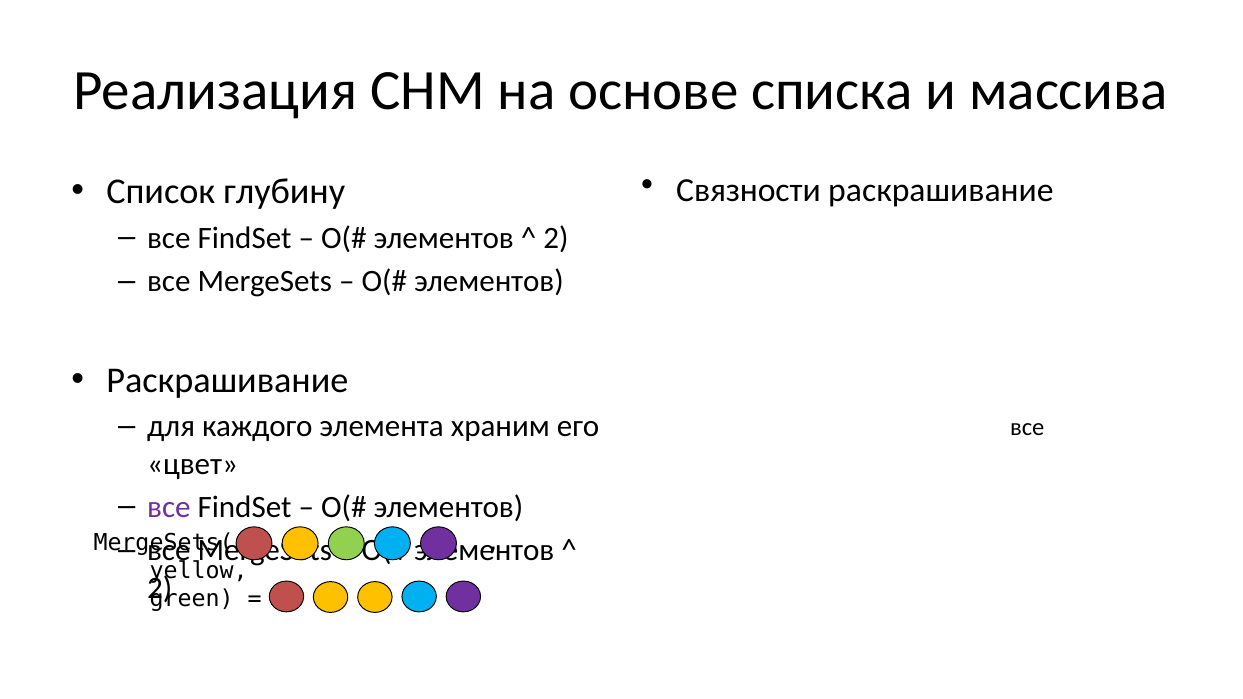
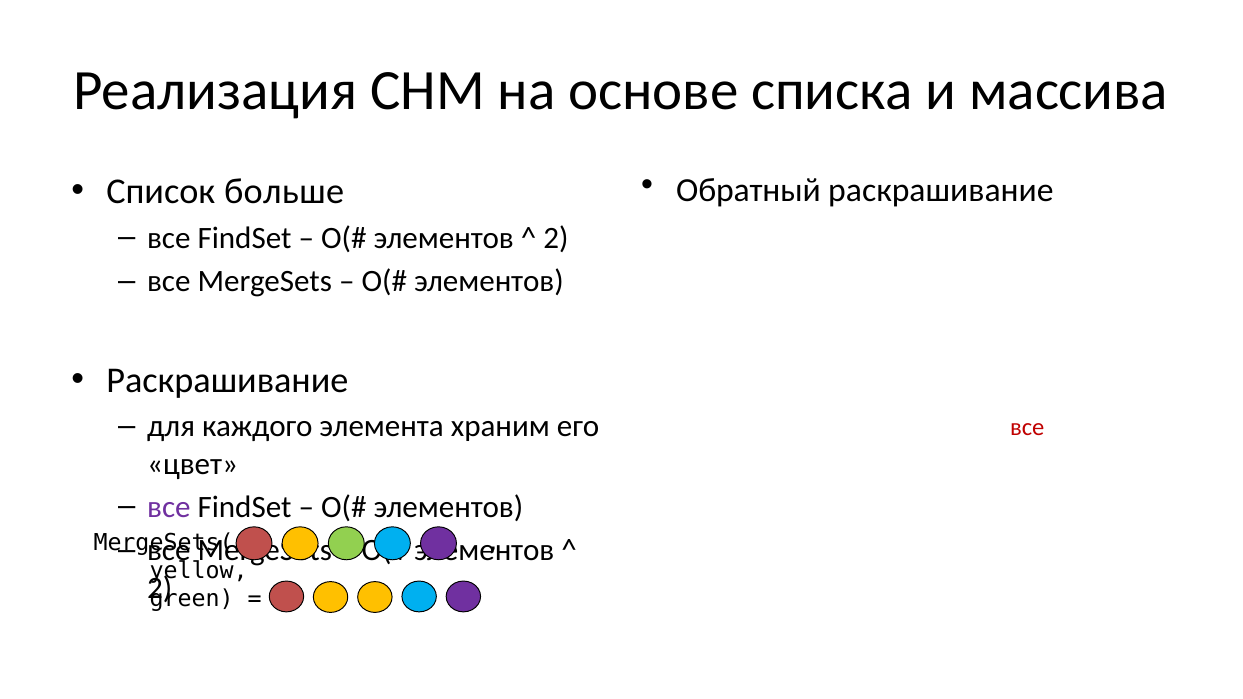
Связности: Связности -> Обратный
глубину: глубину -> больше
все at (1027, 428) colour: black -> red
